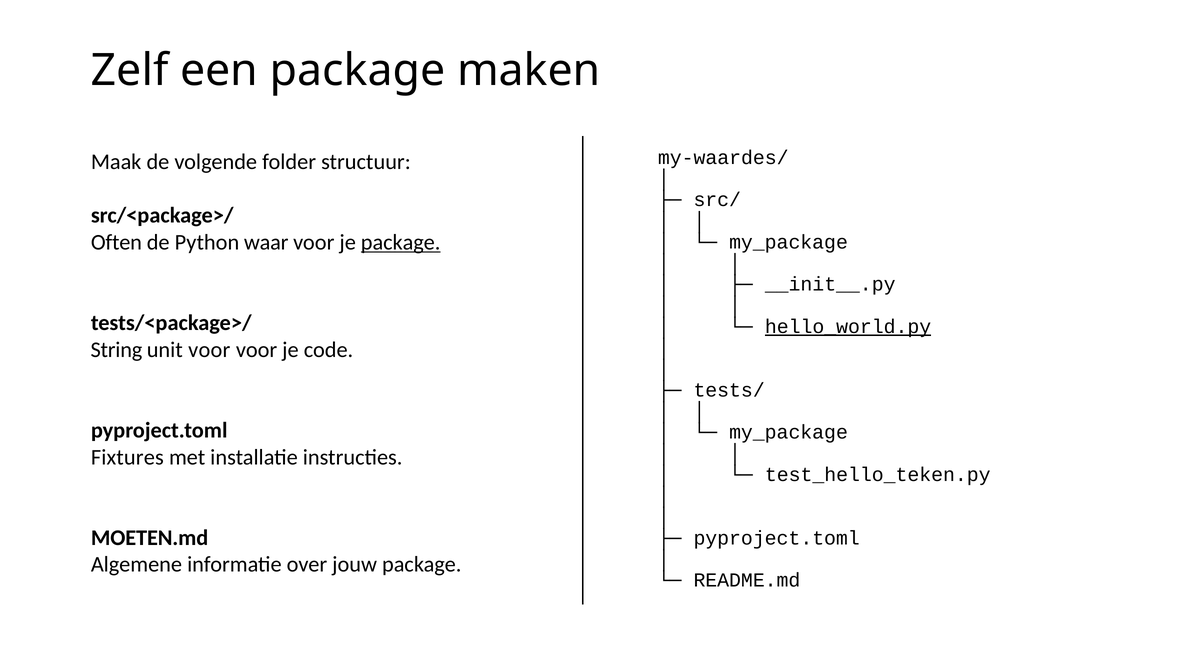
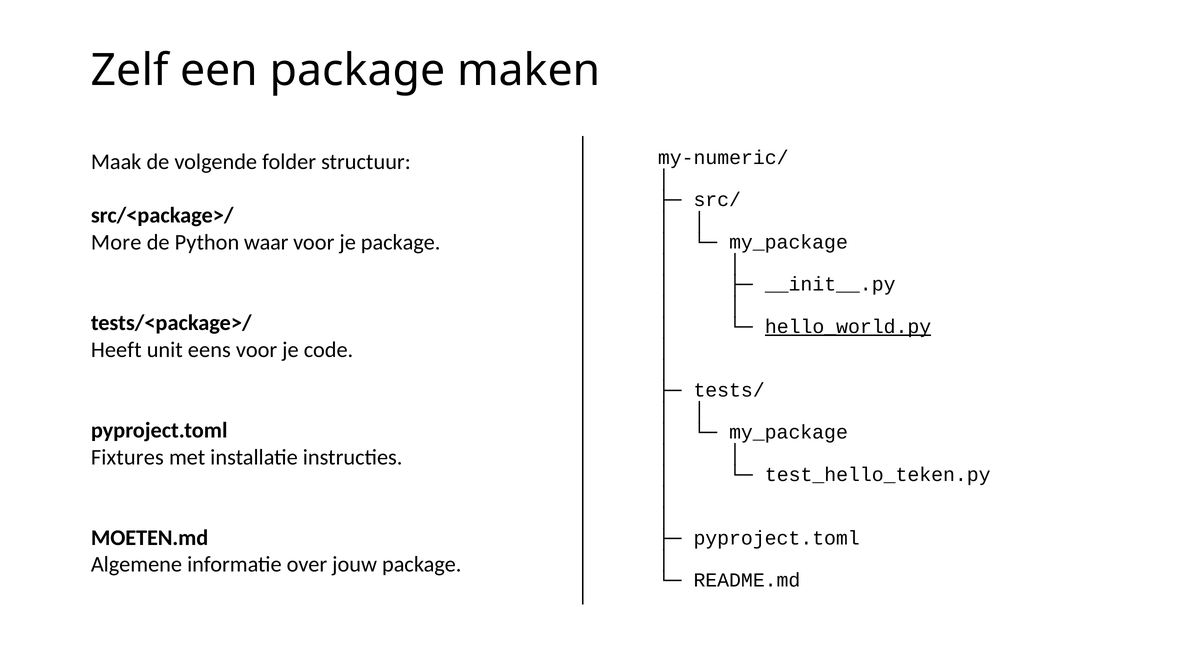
my-waardes/: my-waardes/ -> my-numeric/
Often: Often -> More
package at (401, 242) underline: present -> none
String: String -> Heeft
unit voor: voor -> eens
